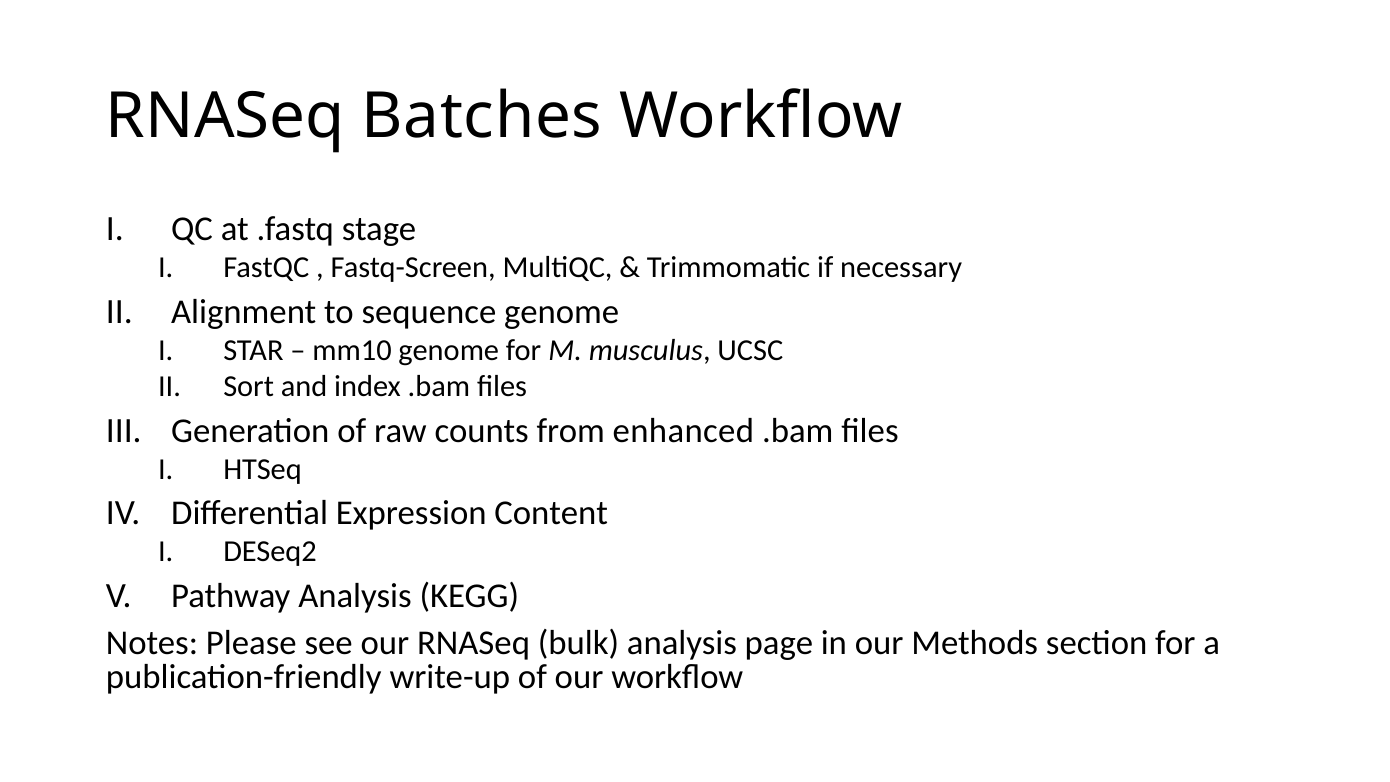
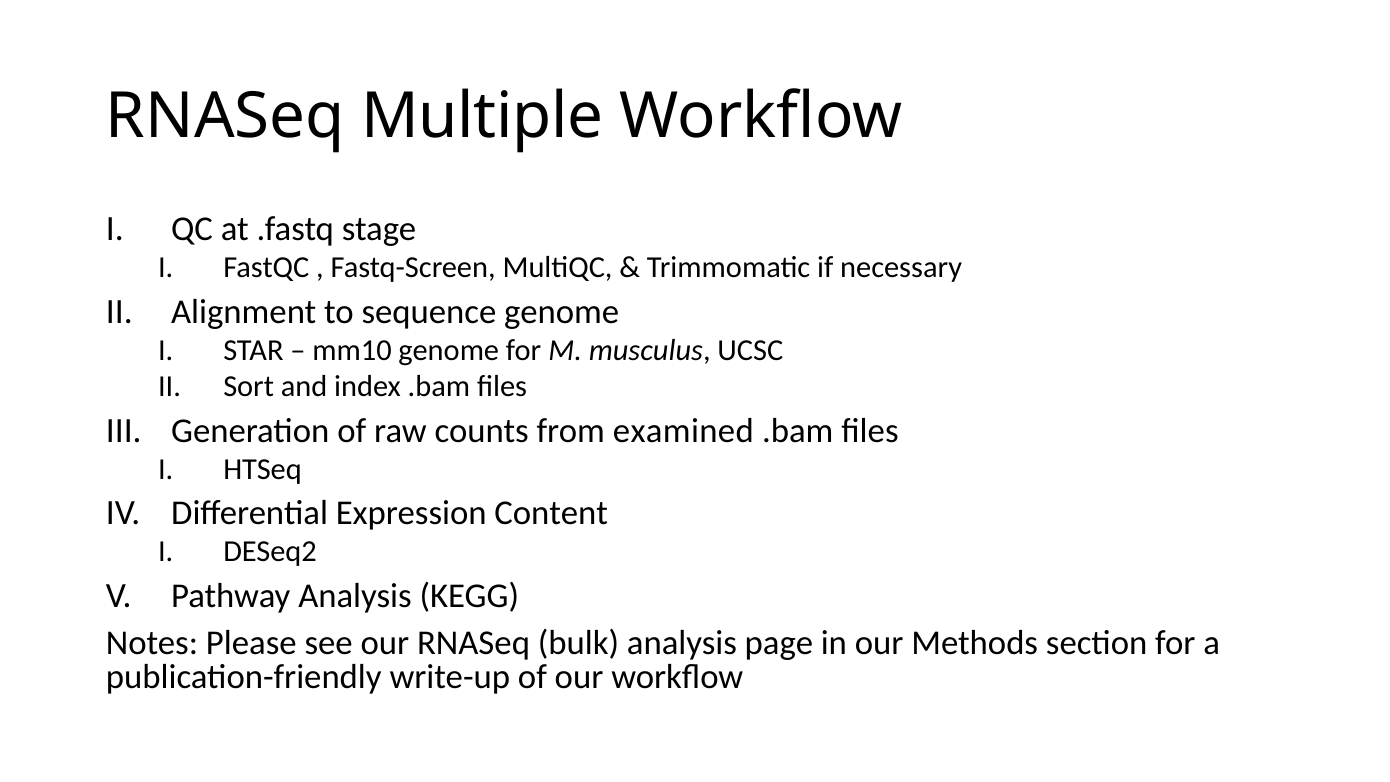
Batches: Batches -> Multiple
enhanced: enhanced -> examined
